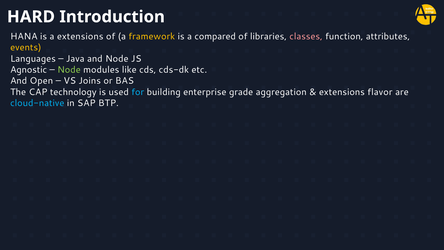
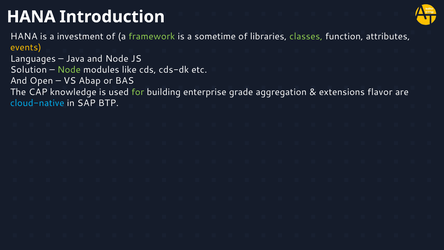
HARD at (31, 17): HARD -> HANA
a extensions: extensions -> investment
framework colour: yellow -> light green
compared: compared -> sometime
classes colour: pink -> light green
Agnostic: Agnostic -> Solution
Joins: Joins -> Abap
technology: technology -> knowledge
for colour: light blue -> light green
